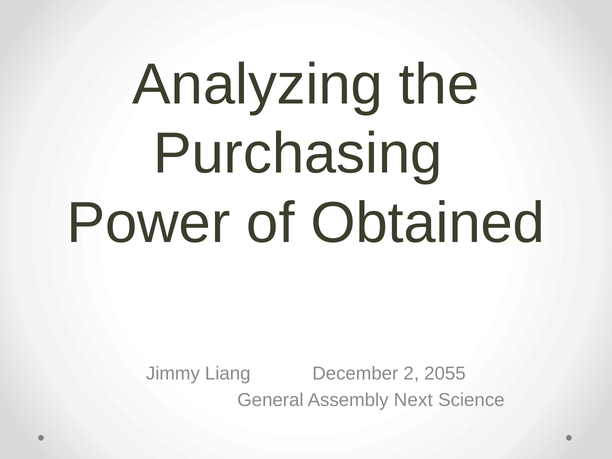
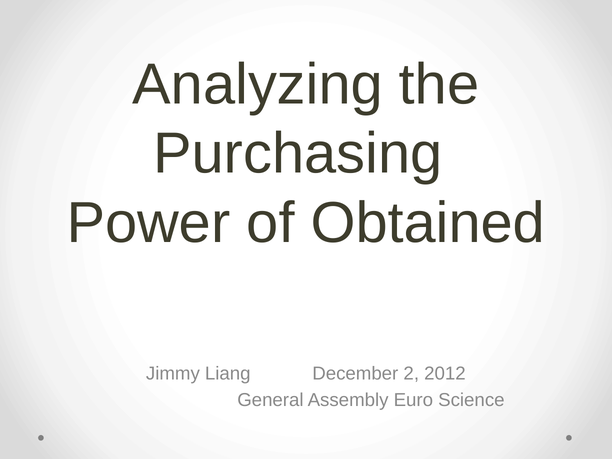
2055: 2055 -> 2012
Next: Next -> Euro
